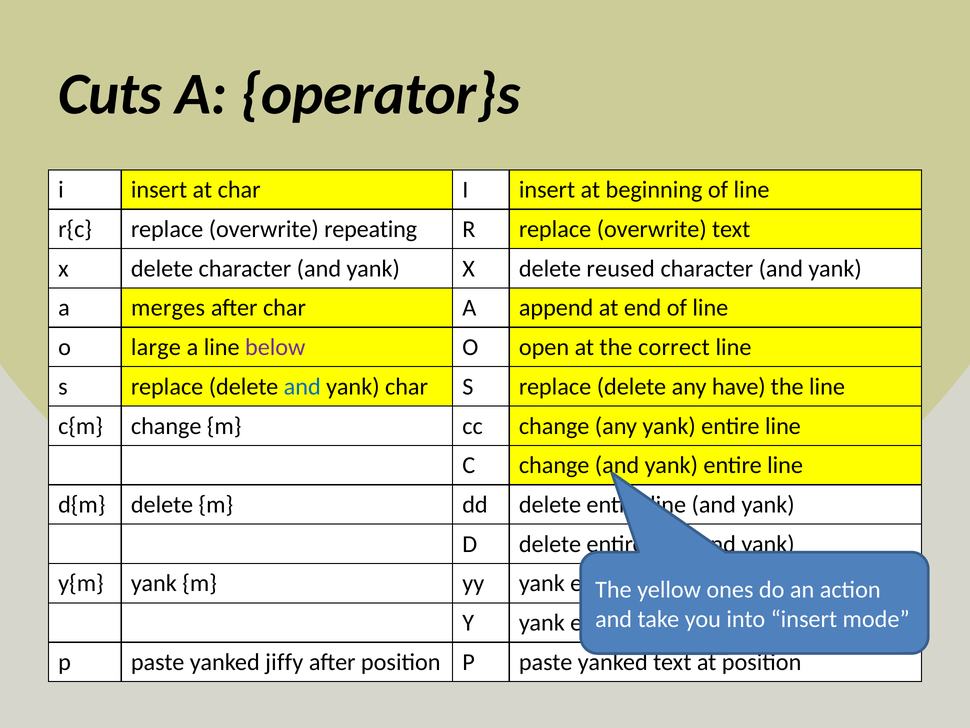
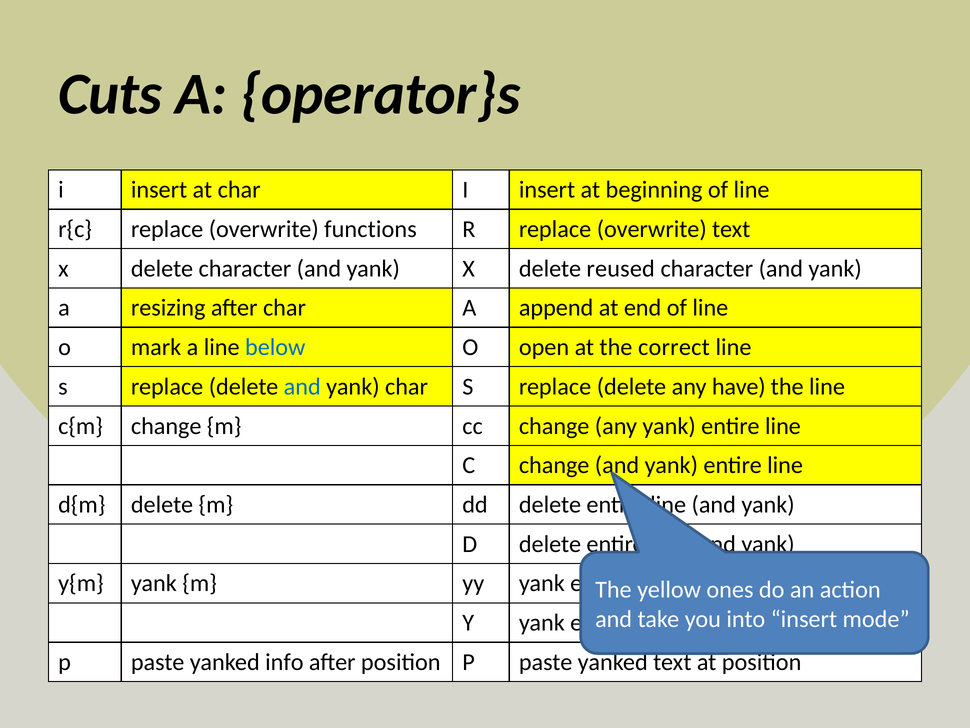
repeating: repeating -> functions
merges: merges -> resizing
large: large -> mark
below colour: purple -> blue
jiffy: jiffy -> info
